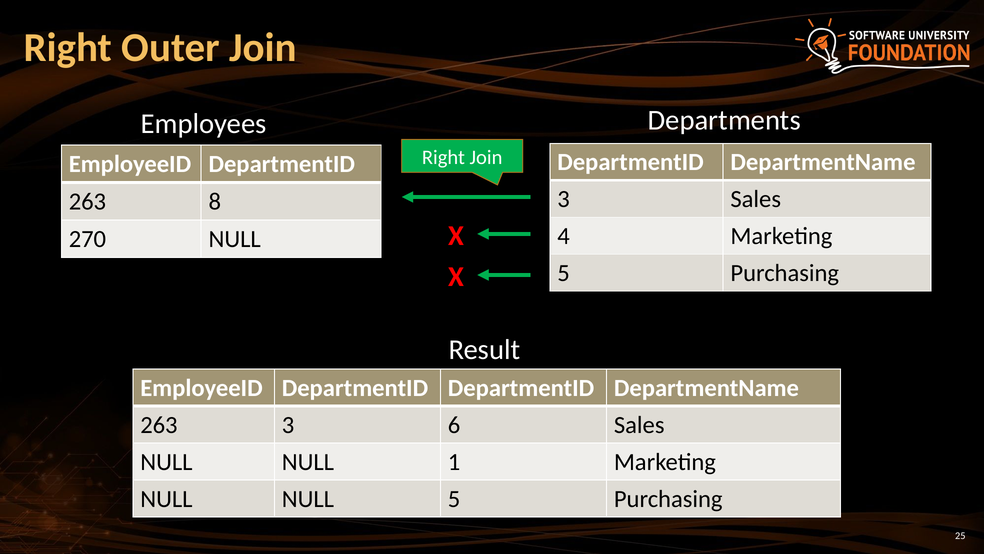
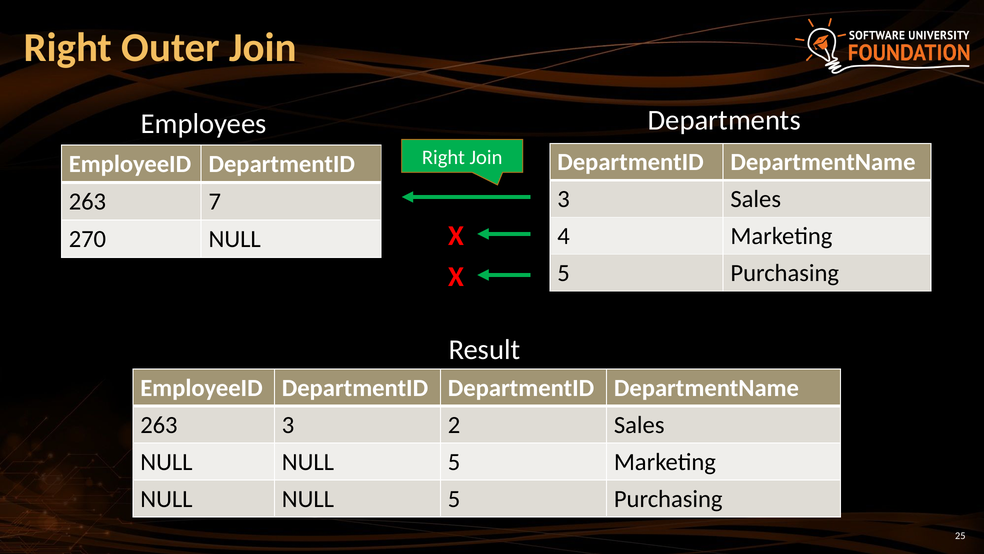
8: 8 -> 7
6: 6 -> 2
1 at (454, 462): 1 -> 5
